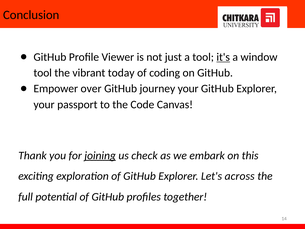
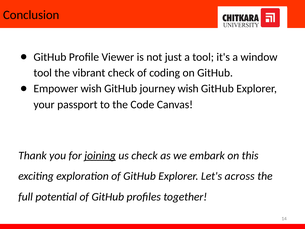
it's underline: present -> none
vibrant today: today -> check
Empower over: over -> wish
journey your: your -> wish
